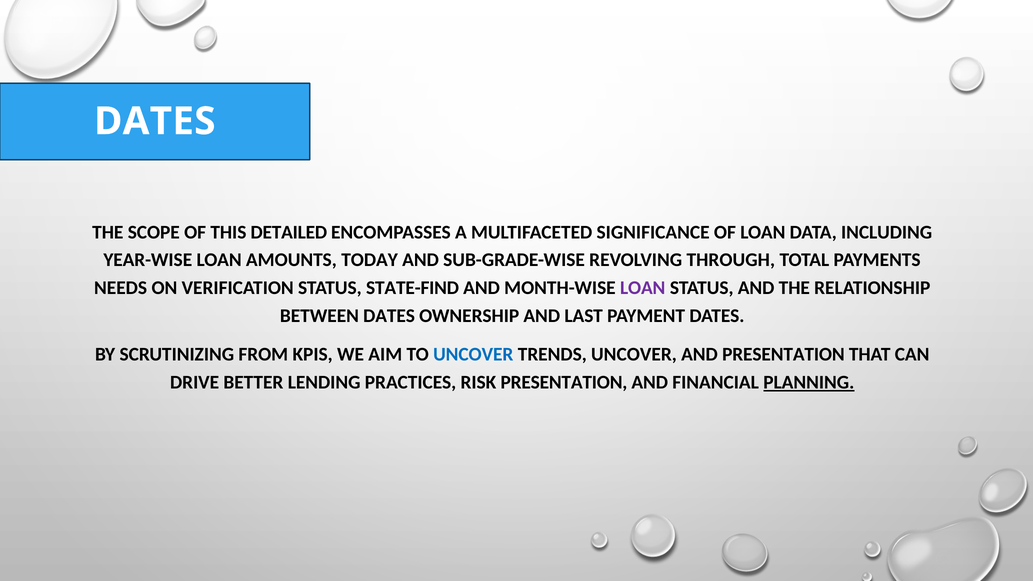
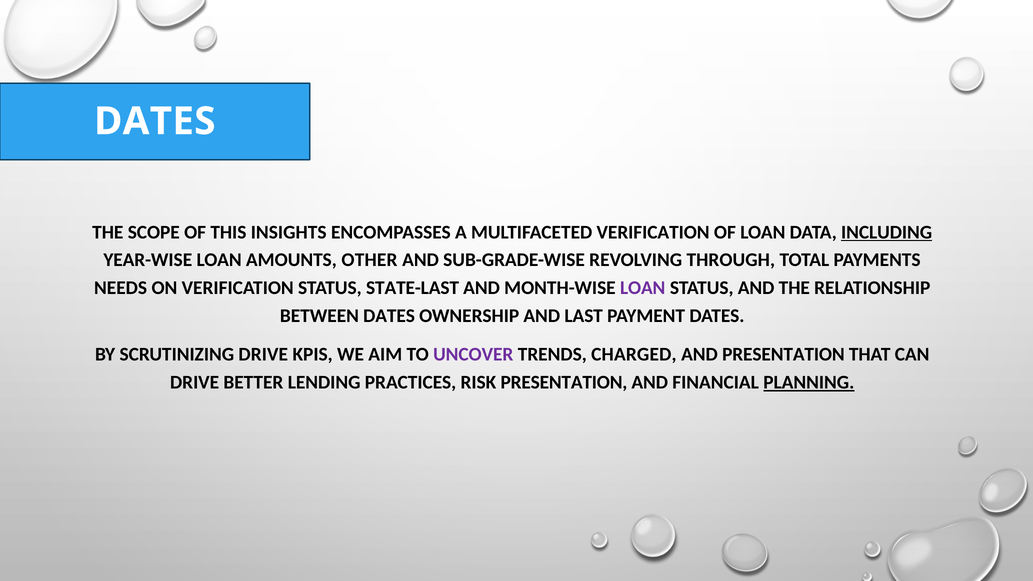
DETAILED: DETAILED -> INSIGHTS
MULTIFACETED SIGNIFICANCE: SIGNIFICANCE -> VERIFICATION
INCLUDING underline: none -> present
TODAY: TODAY -> OTHER
STATE-FIND: STATE-FIND -> STATE-LAST
SCRUTINIZING FROM: FROM -> DRIVE
UNCOVER at (473, 355) colour: blue -> purple
TRENDS UNCOVER: UNCOVER -> CHARGED
